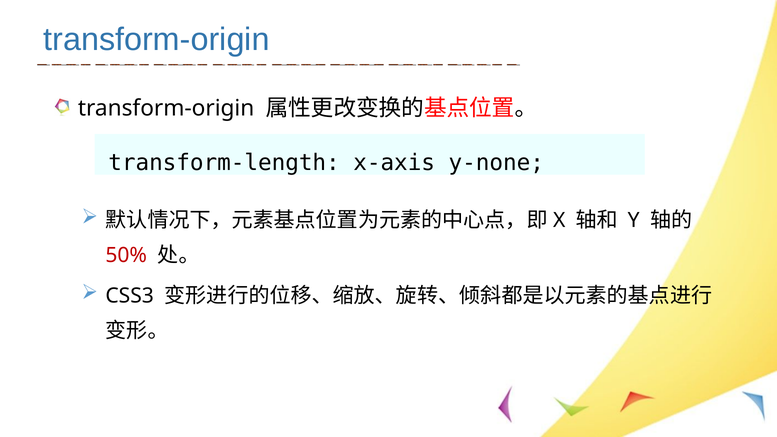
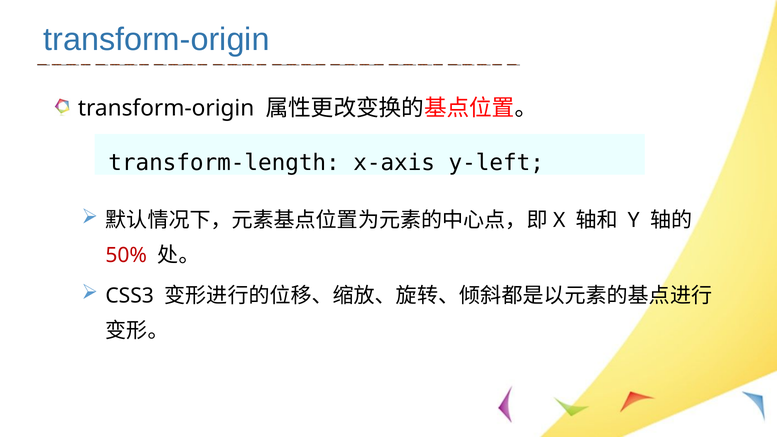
y-none: y-none -> y-left
